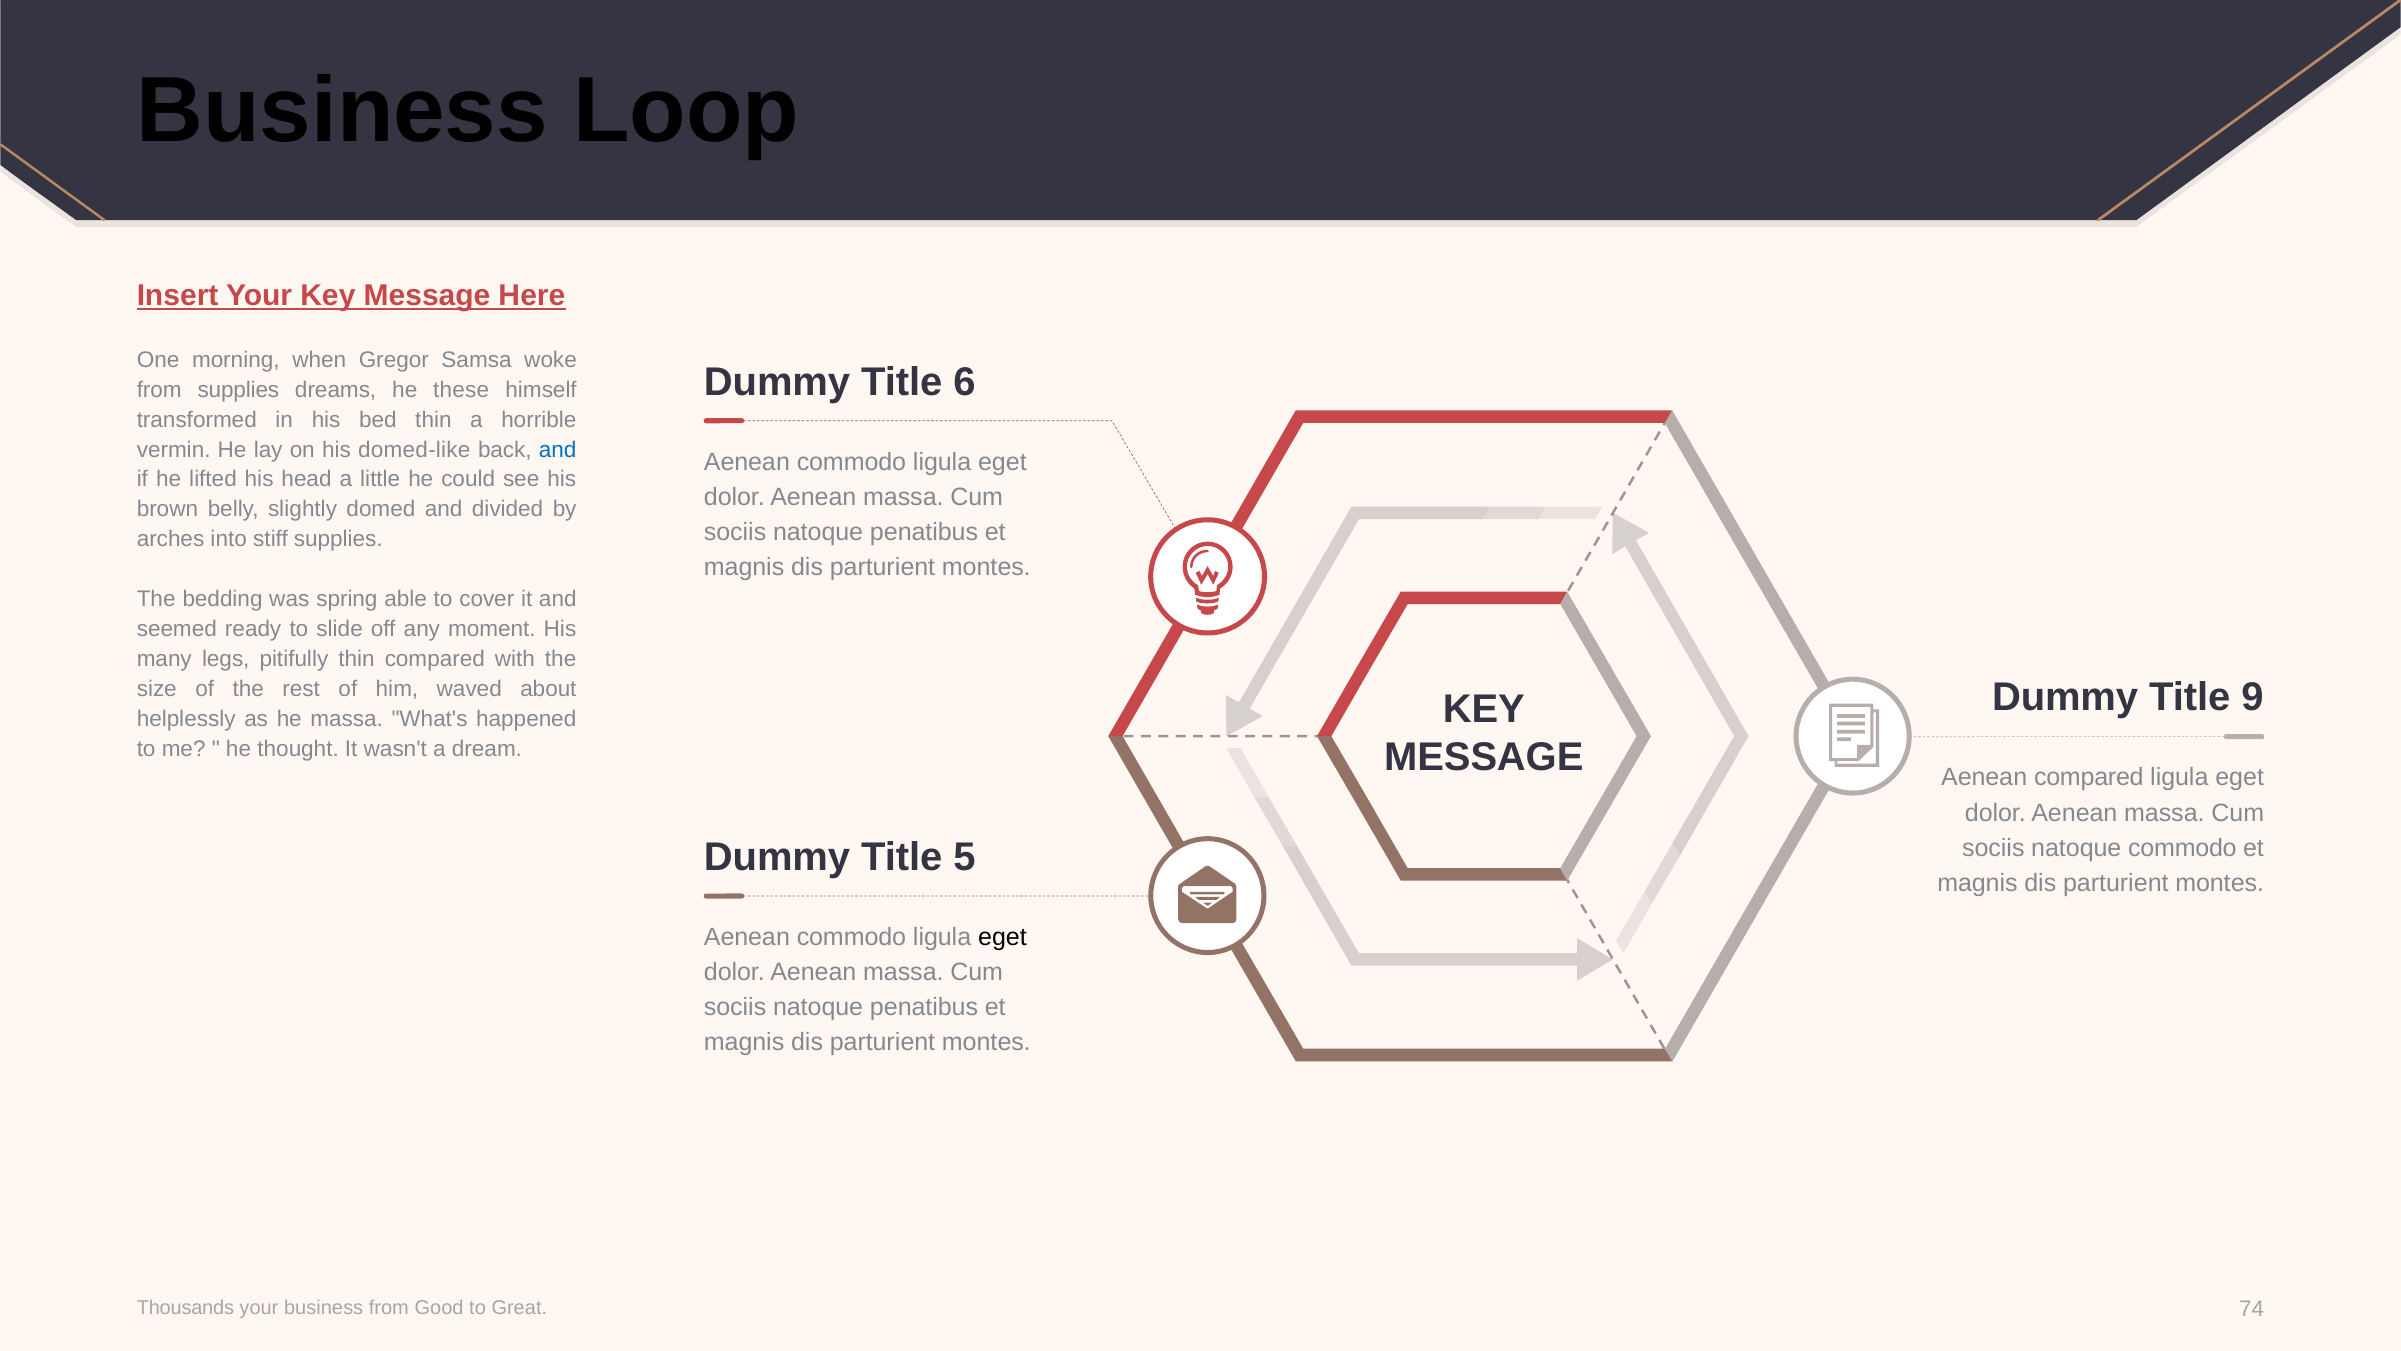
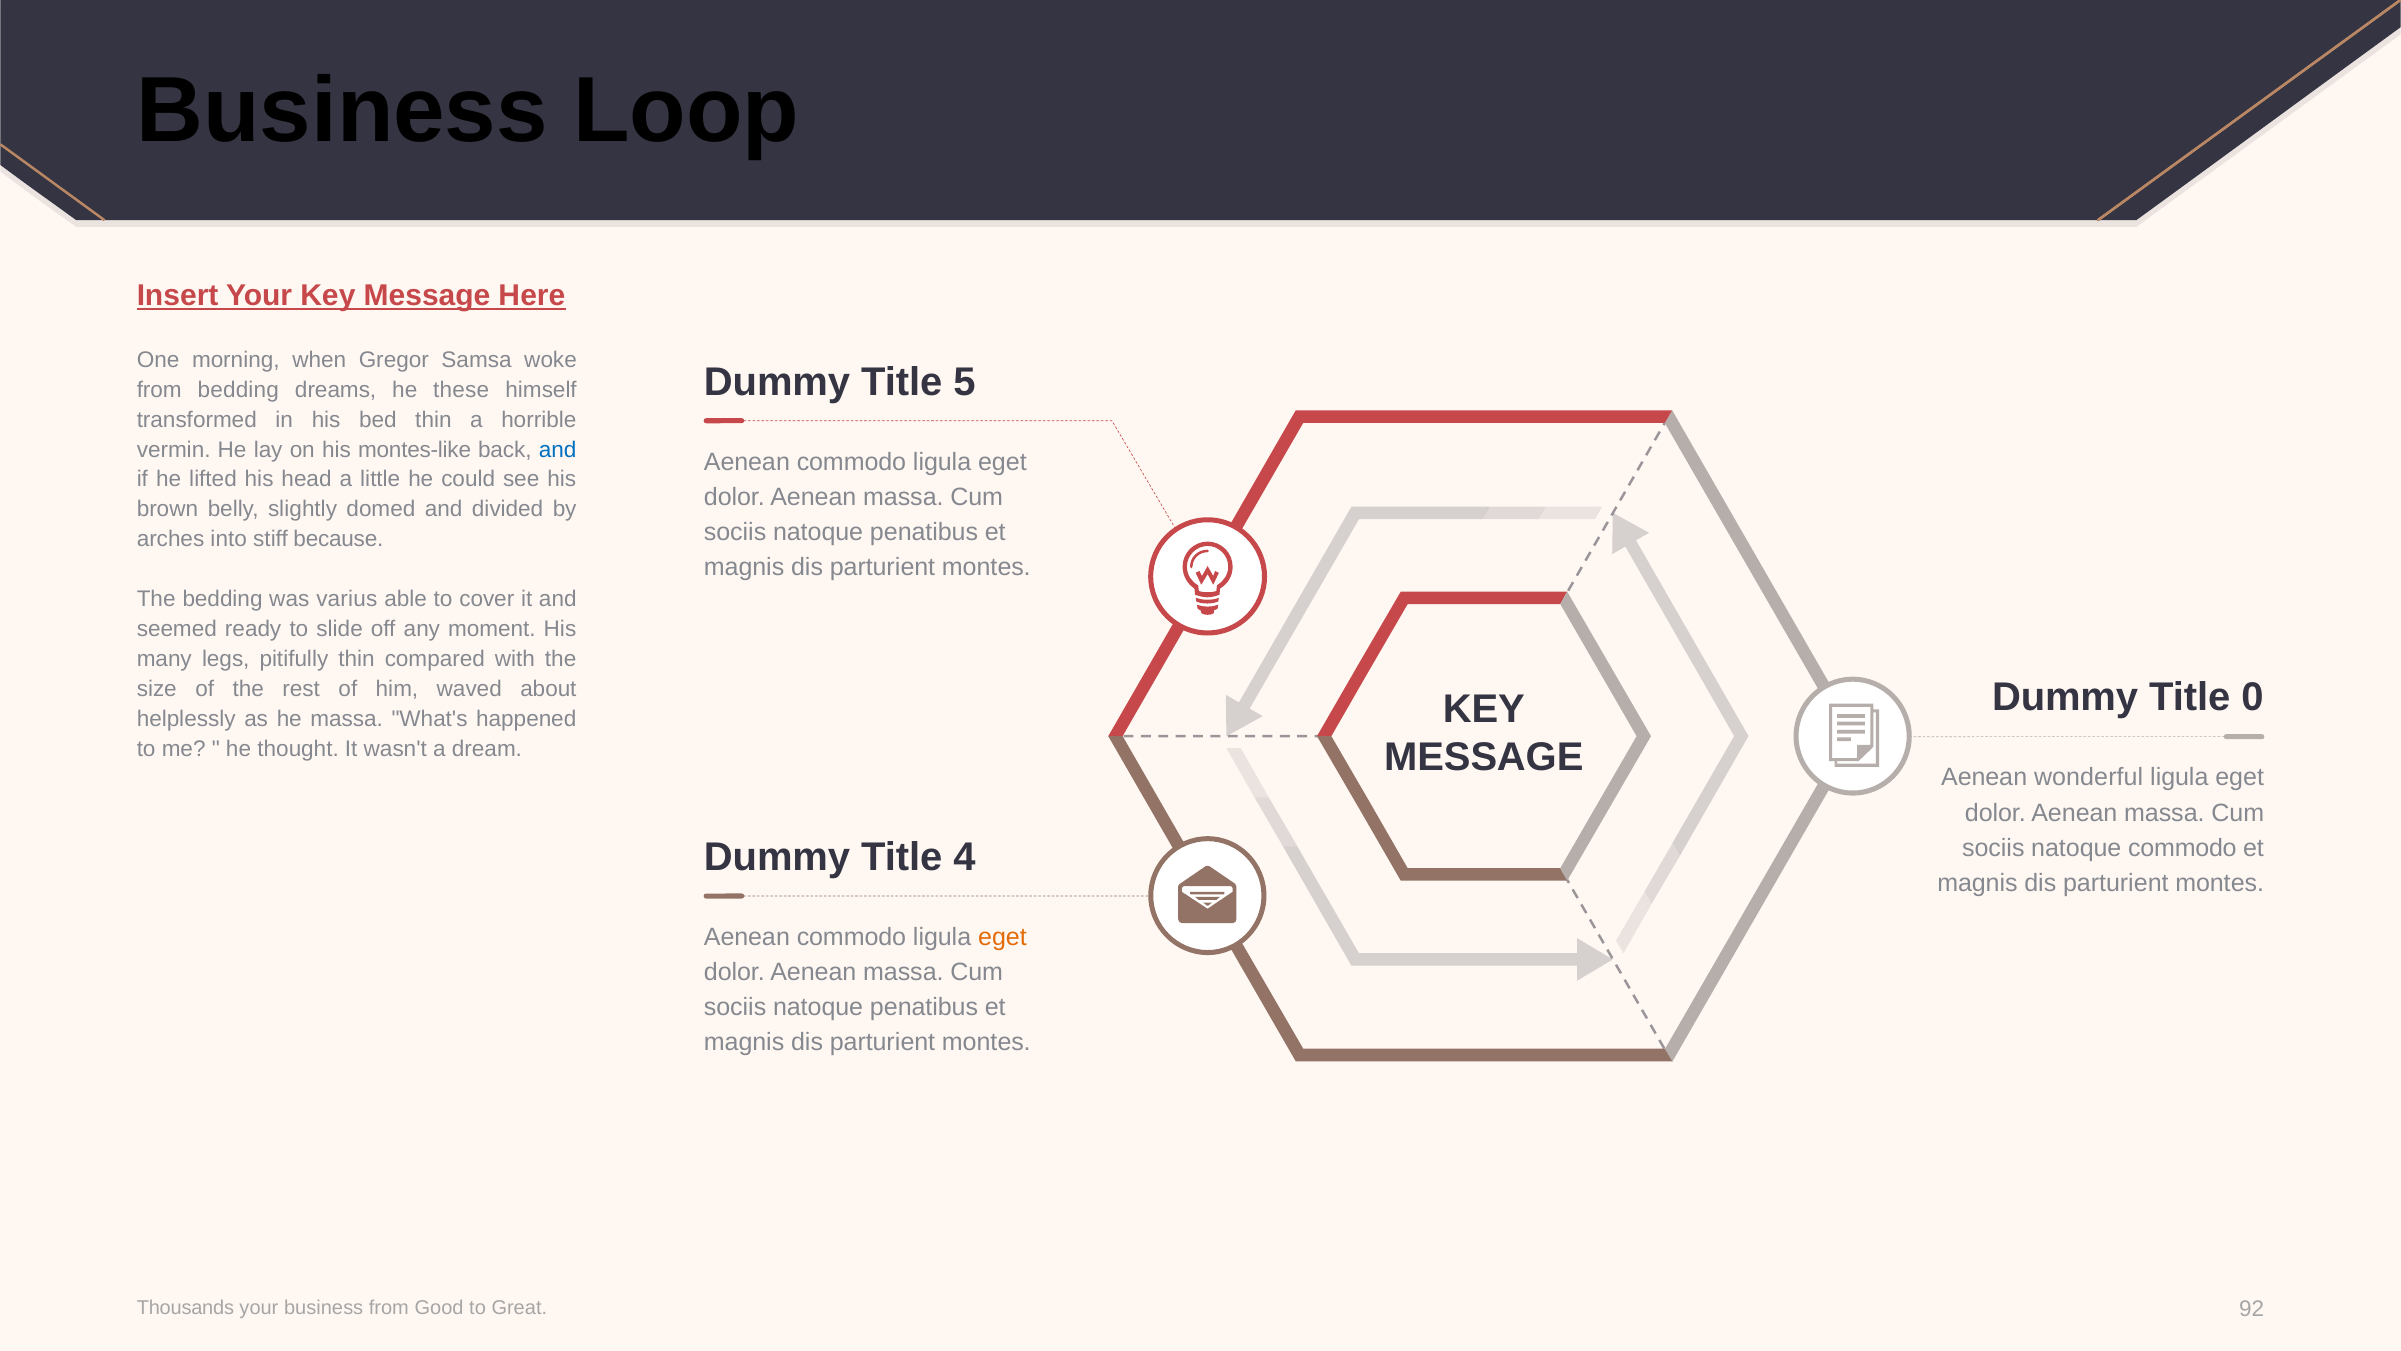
6: 6 -> 5
from supplies: supplies -> bedding
domed-like: domed-like -> montes-like
stiff supplies: supplies -> because
spring: spring -> varius
9: 9 -> 0
Aenean compared: compared -> wonderful
5: 5 -> 4
eget at (1002, 937) colour: black -> orange
74: 74 -> 92
